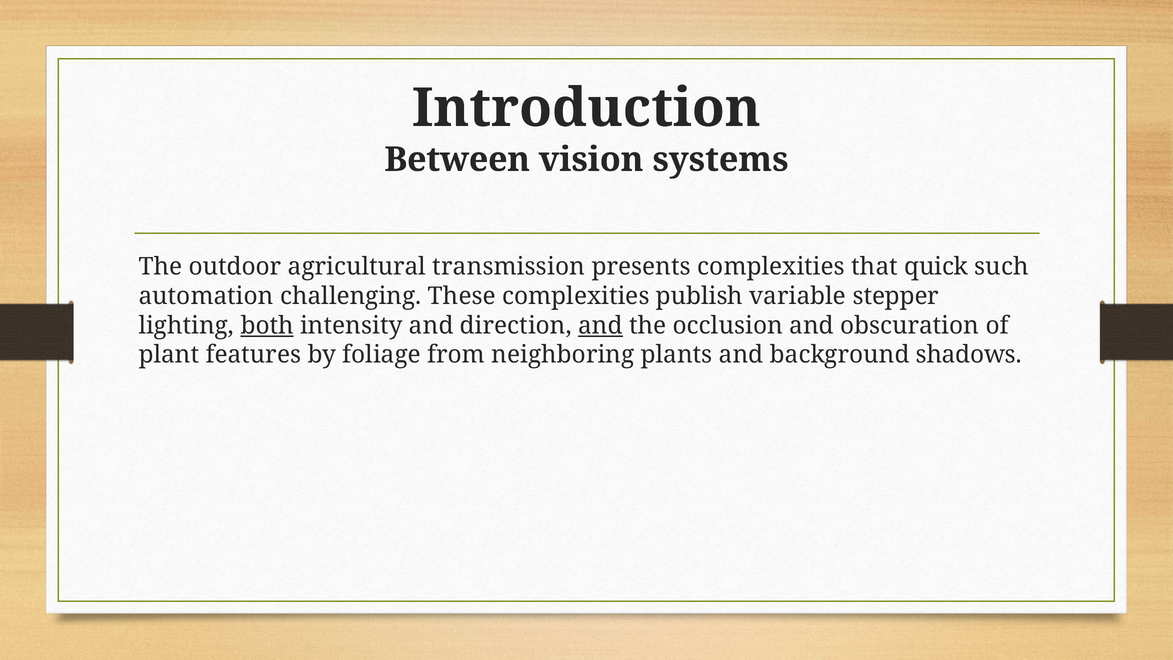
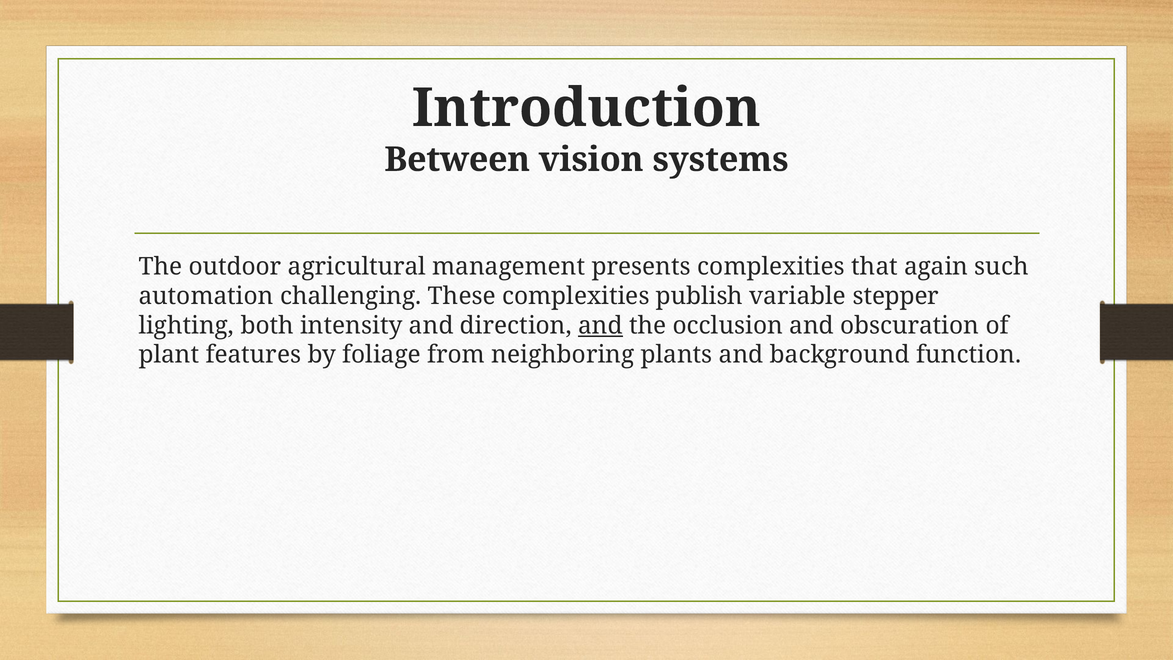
transmission: transmission -> management
quick: quick -> again
both underline: present -> none
shadows: shadows -> function
